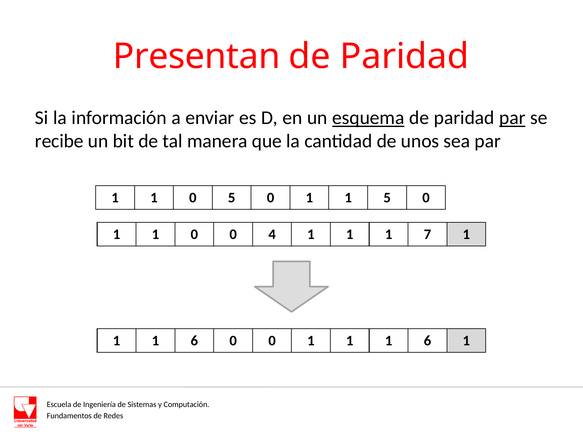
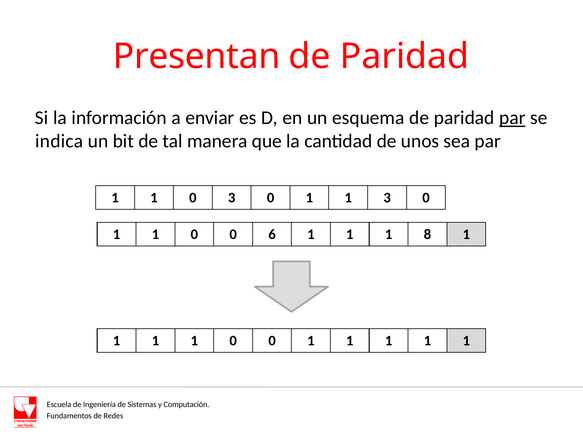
esquema underline: present -> none
recibe: recibe -> indica
0 5: 5 -> 3
1 5: 5 -> 3
4: 4 -> 6
7: 7 -> 8
6 at (194, 341): 6 -> 1
6 at (427, 341): 6 -> 1
